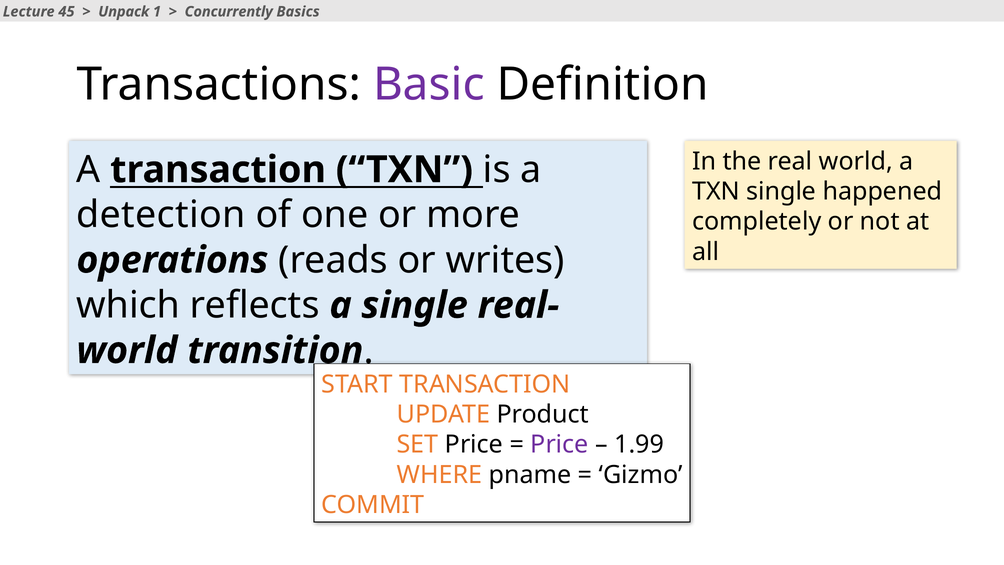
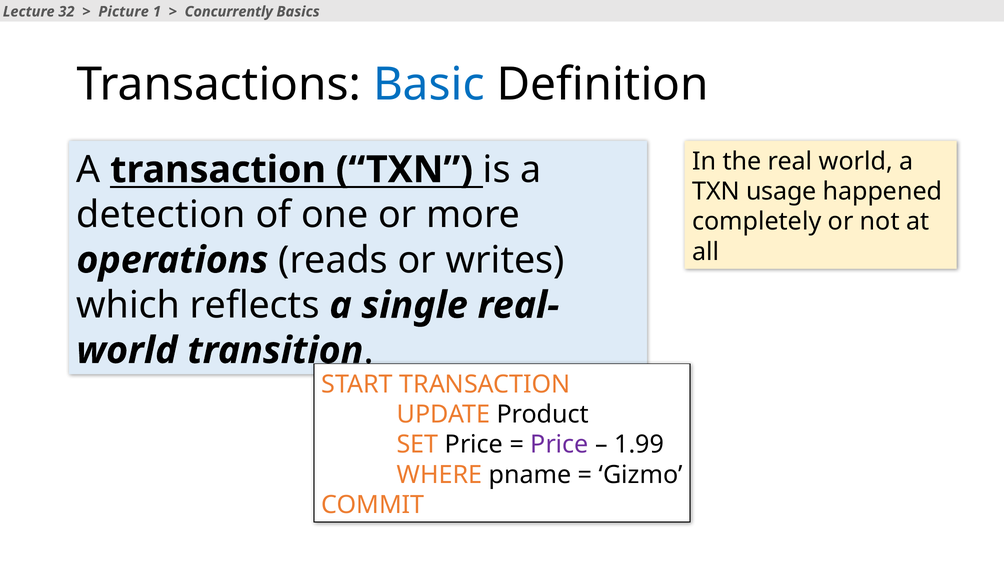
45: 45 -> 32
Unpack: Unpack -> Picture
Basic colour: purple -> blue
TXN single: single -> usage
